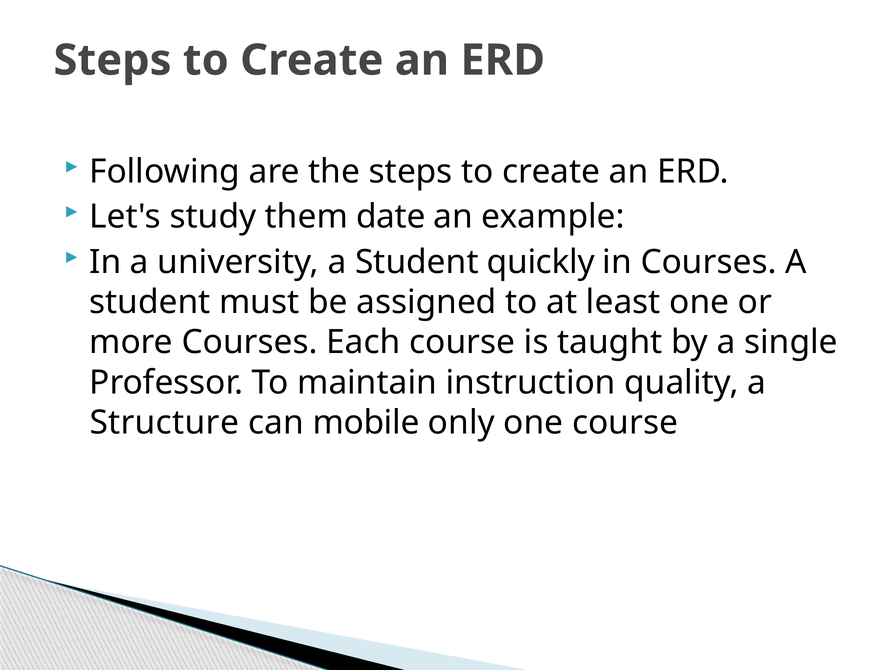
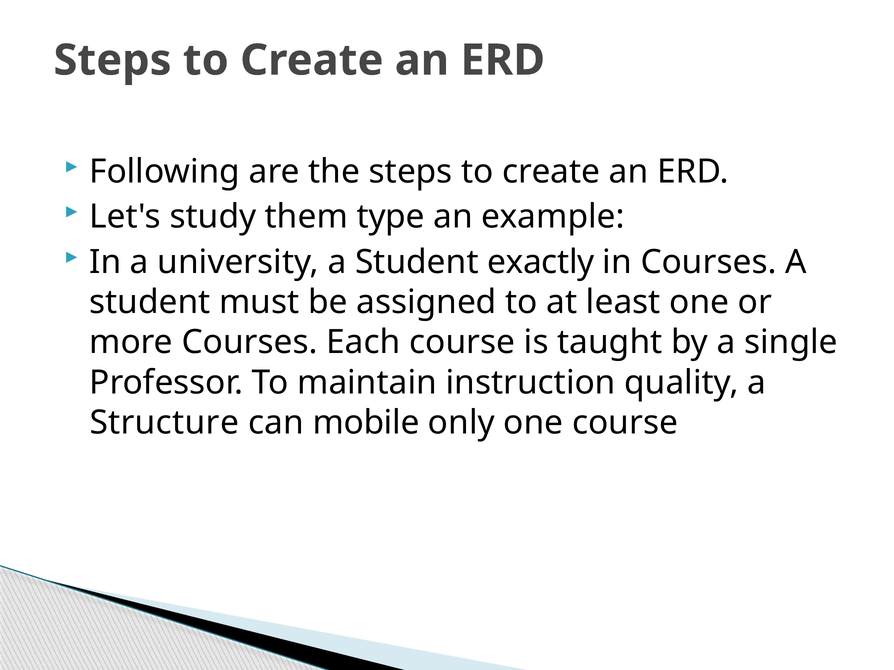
date: date -> type
quickly: quickly -> exactly
